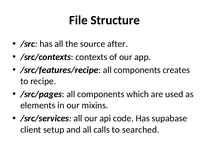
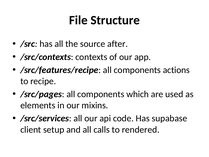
creates: creates -> actions
searched: searched -> rendered
